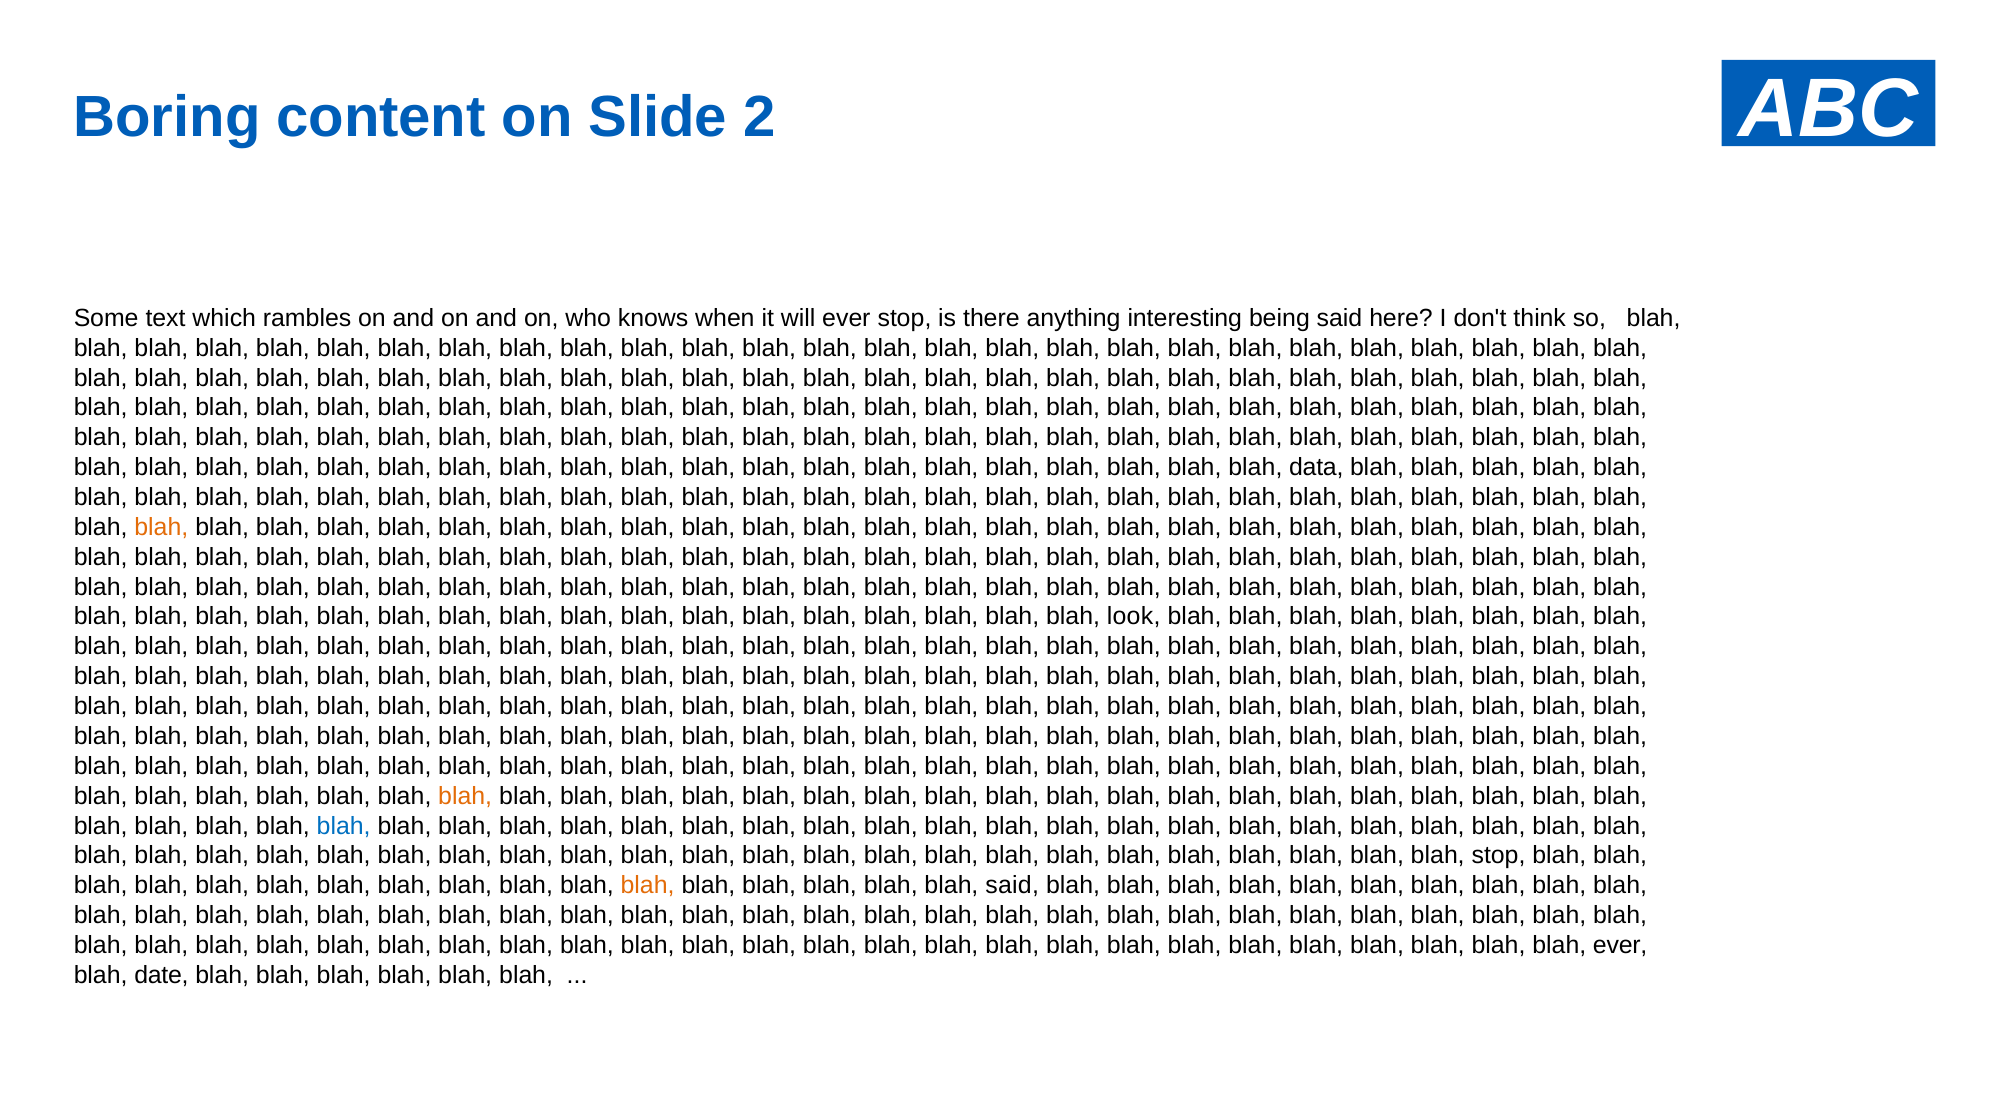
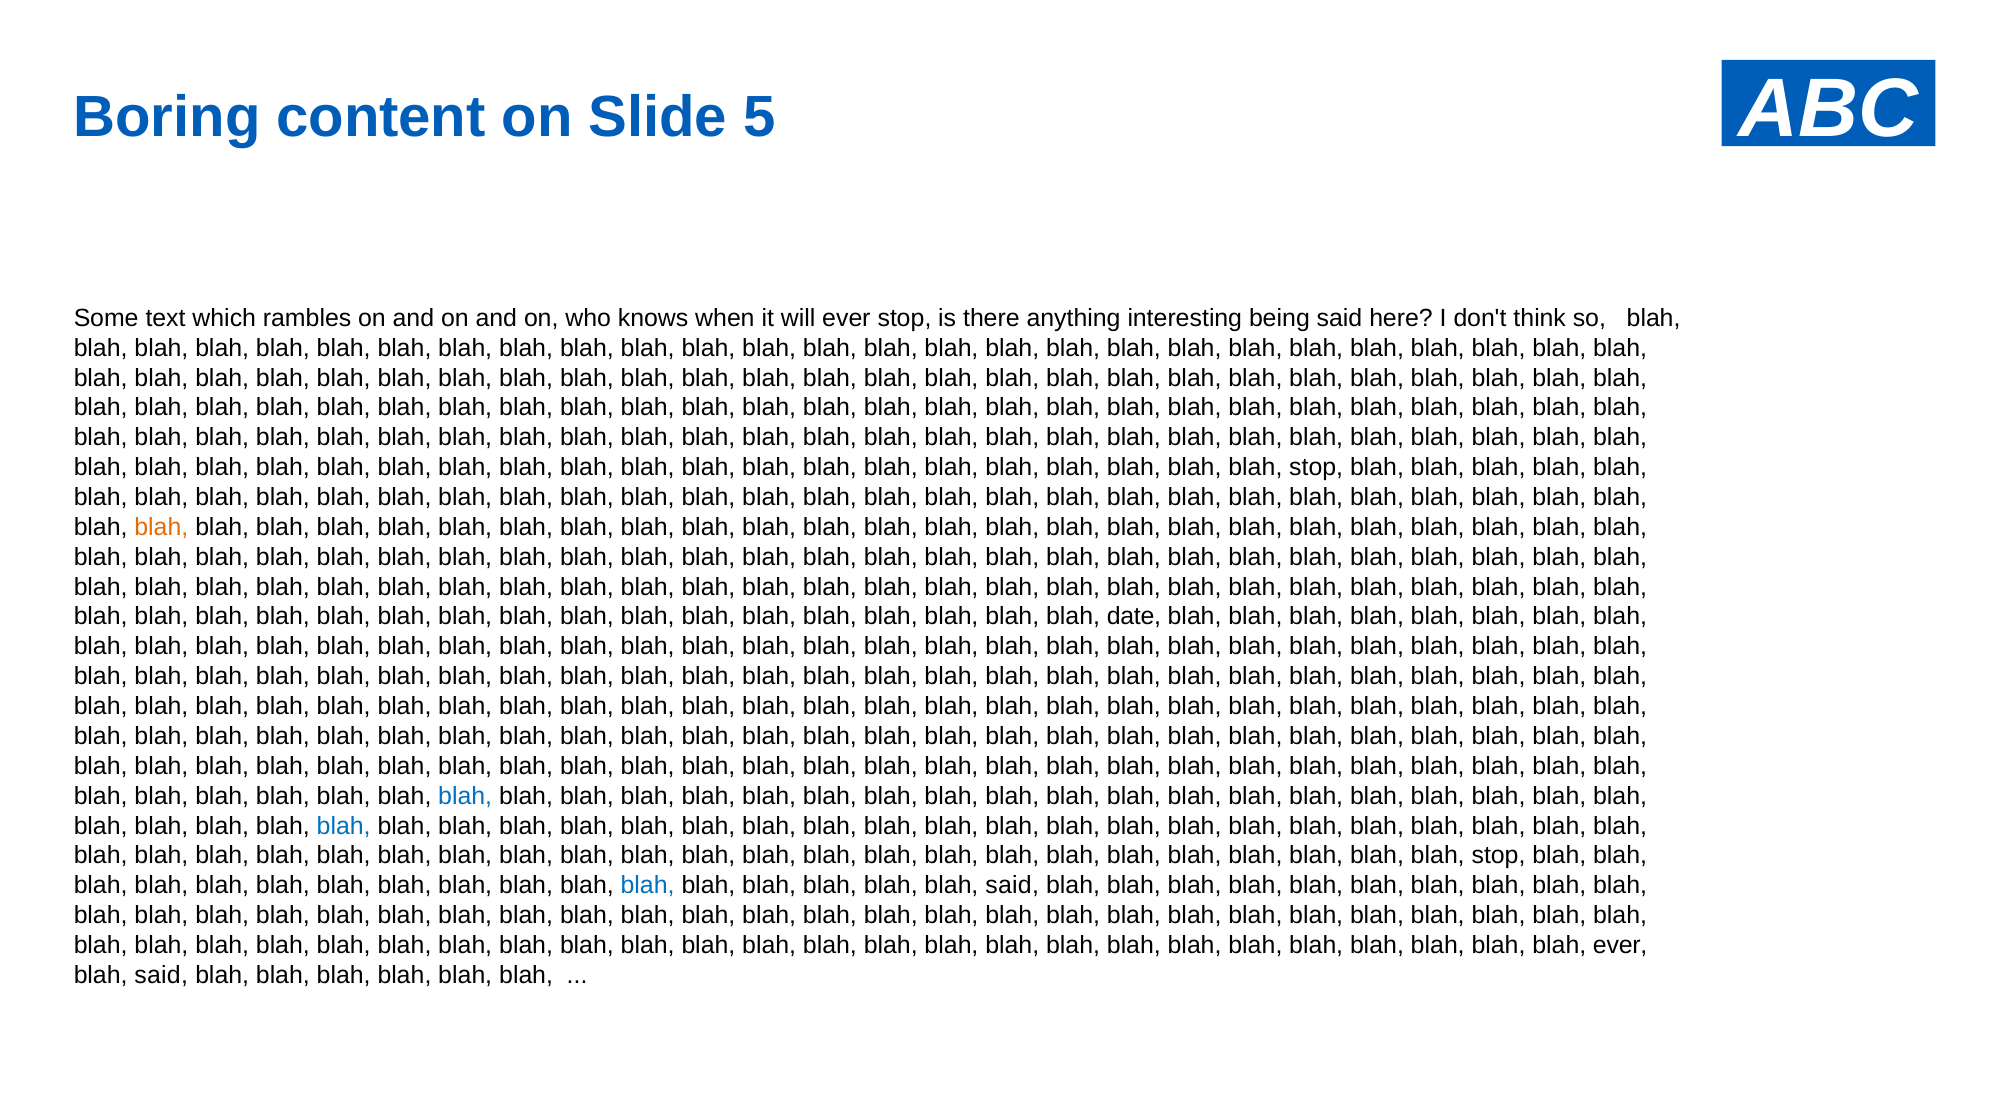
2: 2 -> 5
data at (1316, 468): data -> stop
look: look -> date
blah at (465, 796) colour: orange -> blue
blah at (648, 886) colour: orange -> blue
date at (161, 976): date -> said
